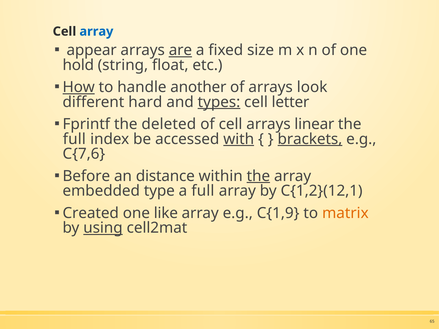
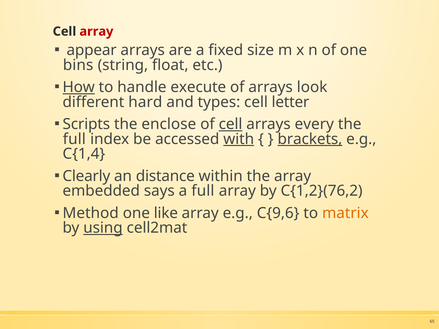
array at (96, 31) colour: blue -> red
are underline: present -> none
hold: hold -> bins
another: another -> execute
types underline: present -> none
Fprintf: Fprintf -> Scripts
deleted: deleted -> enclose
cell at (231, 124) underline: none -> present
linear: linear -> every
C{7,6: C{7,6 -> C{1,4
Before: Before -> Clearly
the at (258, 176) underline: present -> none
type: type -> says
C{1,2}(12,1: C{1,2}(12,1 -> C{1,2}(76,2
Created: Created -> Method
C{1,9: C{1,9 -> C{9,6
